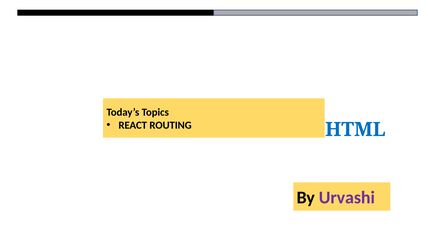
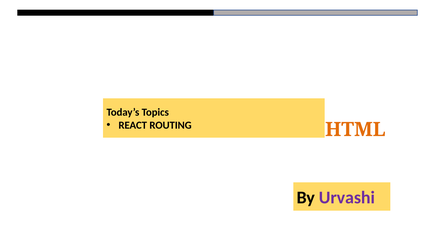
HTML colour: blue -> orange
